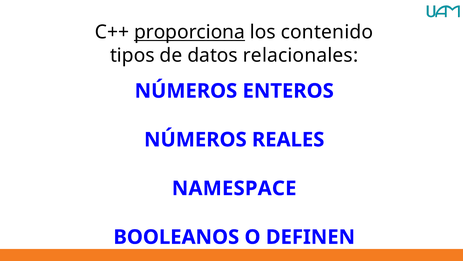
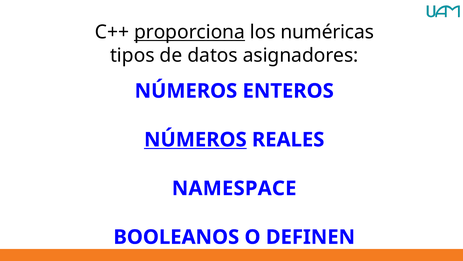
contenido: contenido -> numéricas
relacionales: relacionales -> asignadores
NÚMEROS at (195, 139) underline: none -> present
